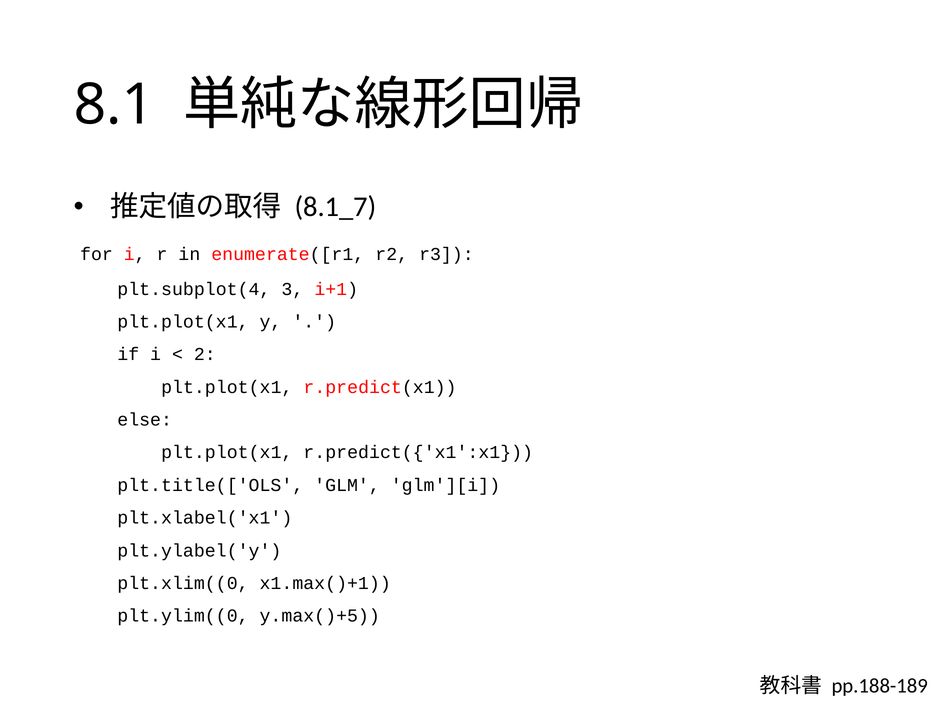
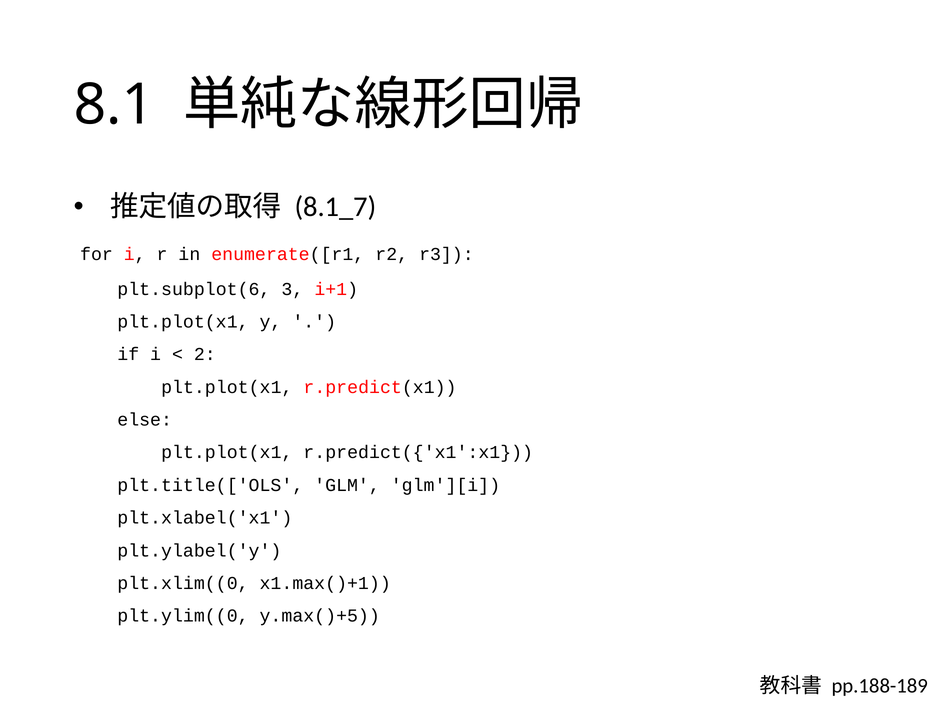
plt.subplot(4: plt.subplot(4 -> plt.subplot(6
